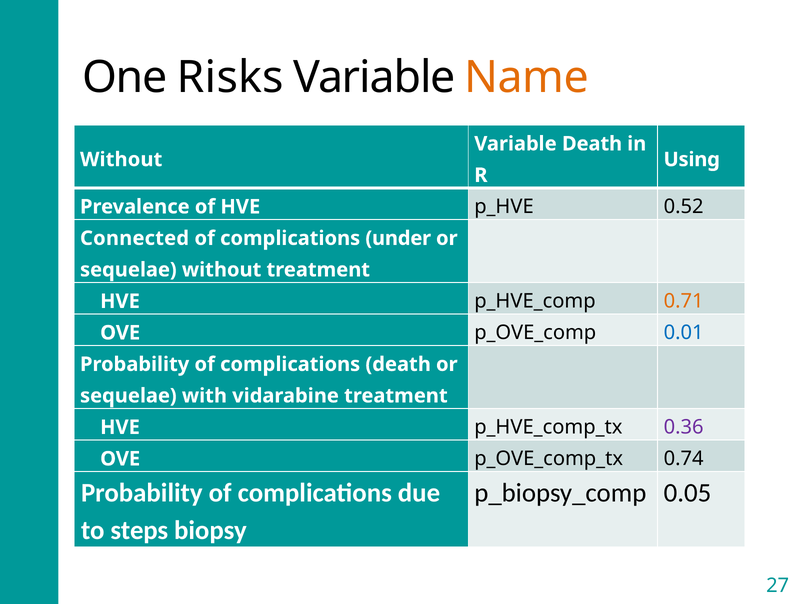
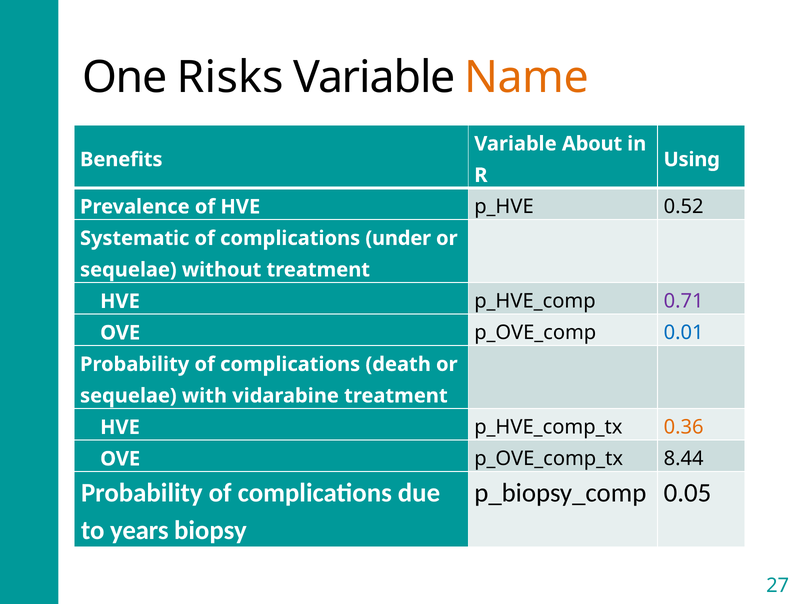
Variable Death: Death -> About
Without at (121, 159): Without -> Benefits
Connected: Connected -> Systematic
0.71 colour: orange -> purple
0.36 colour: purple -> orange
0.74: 0.74 -> 8.44
steps: steps -> years
